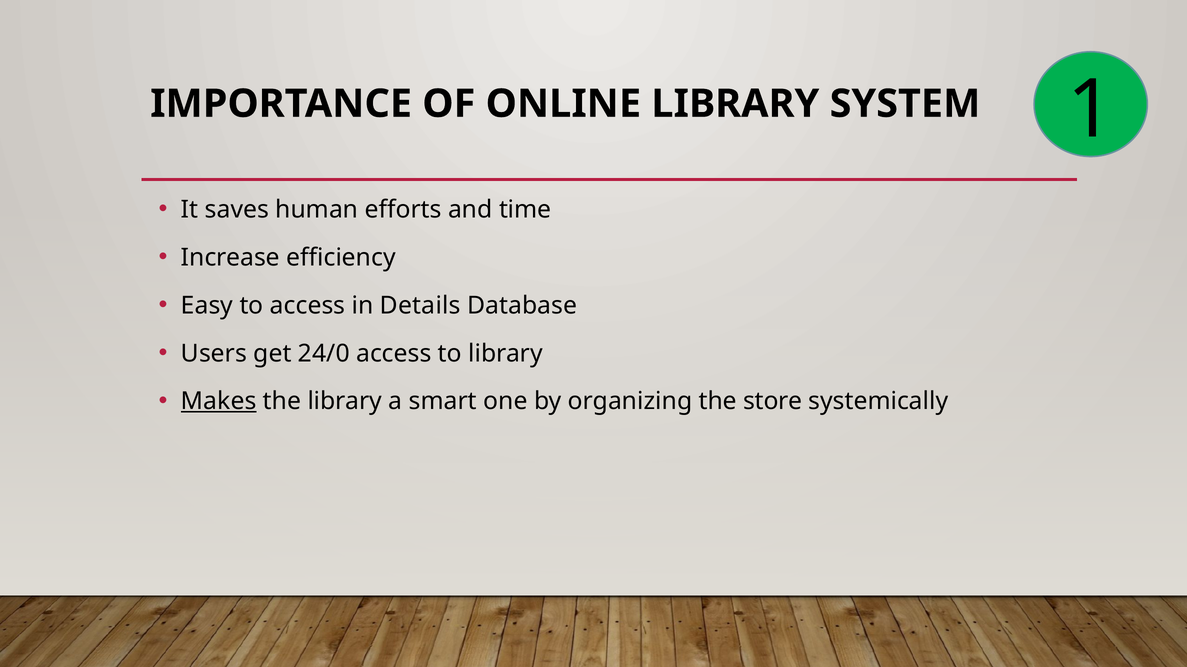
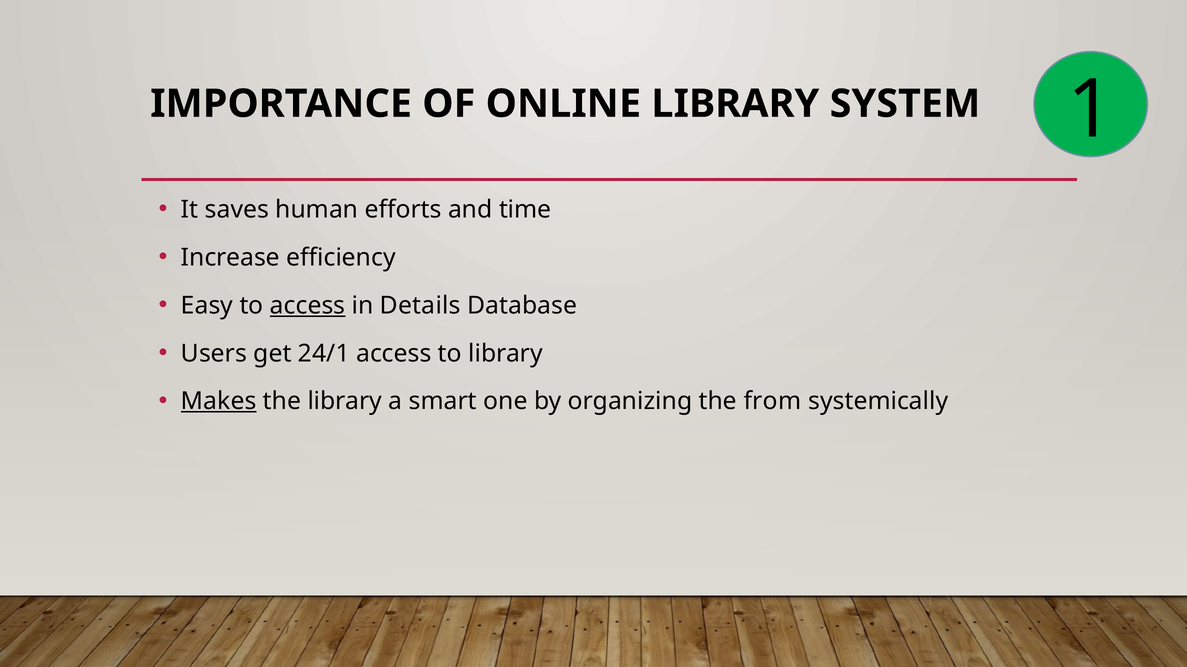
access at (308, 306) underline: none -> present
24/0: 24/0 -> 24/1
store: store -> from
